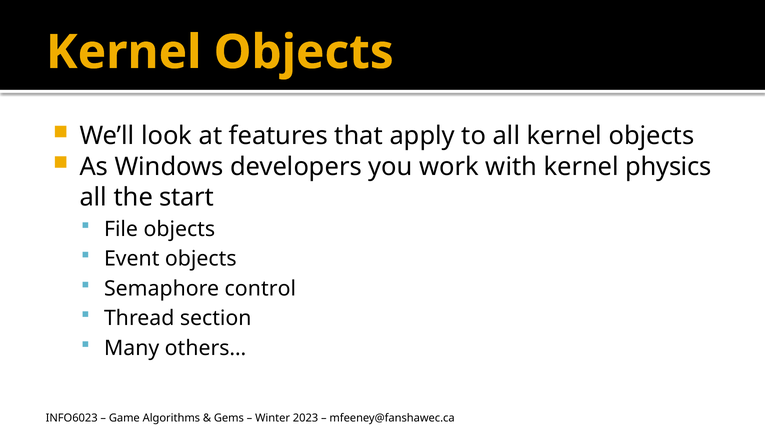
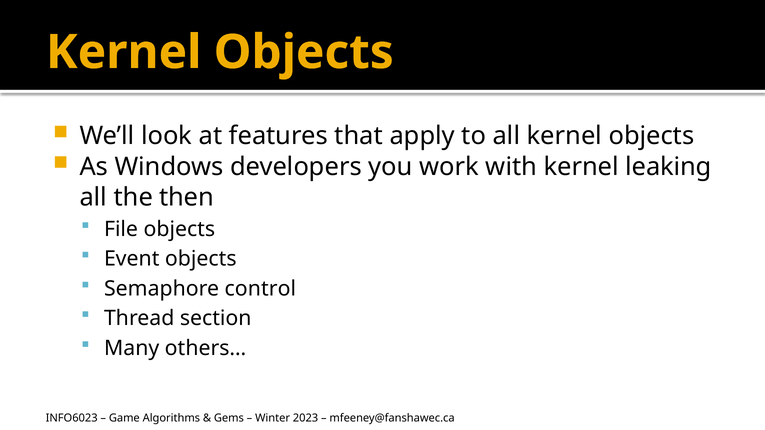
physics: physics -> leaking
start: start -> then
